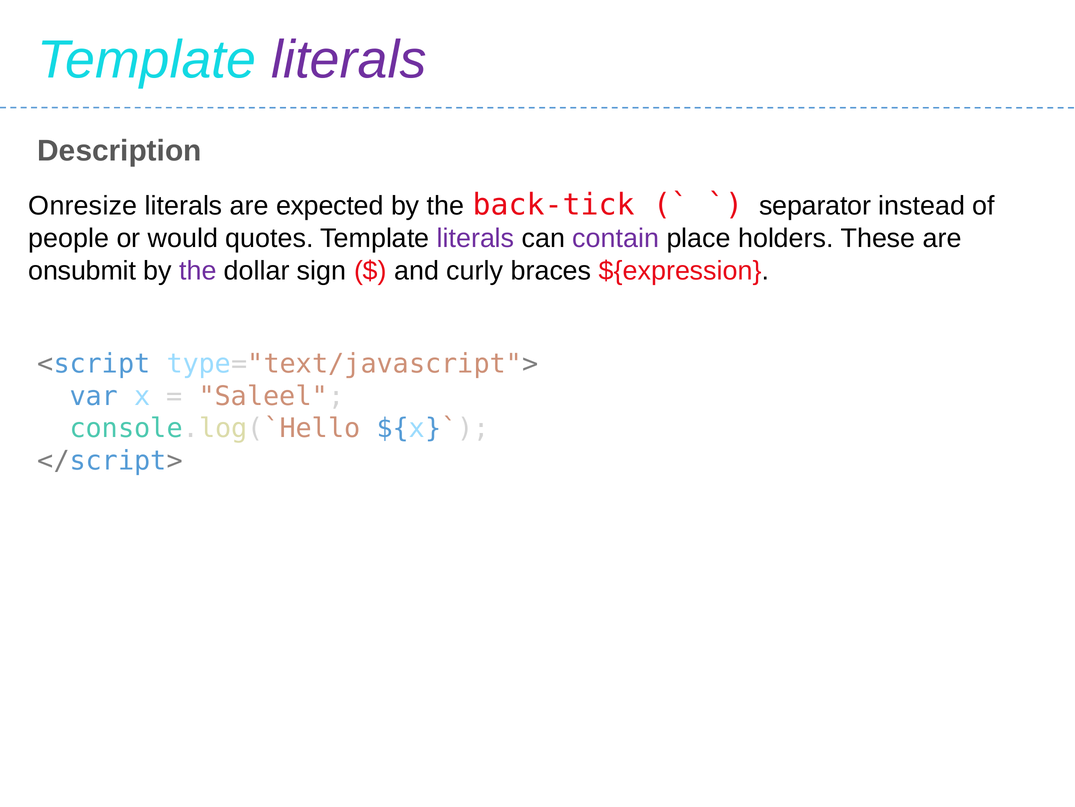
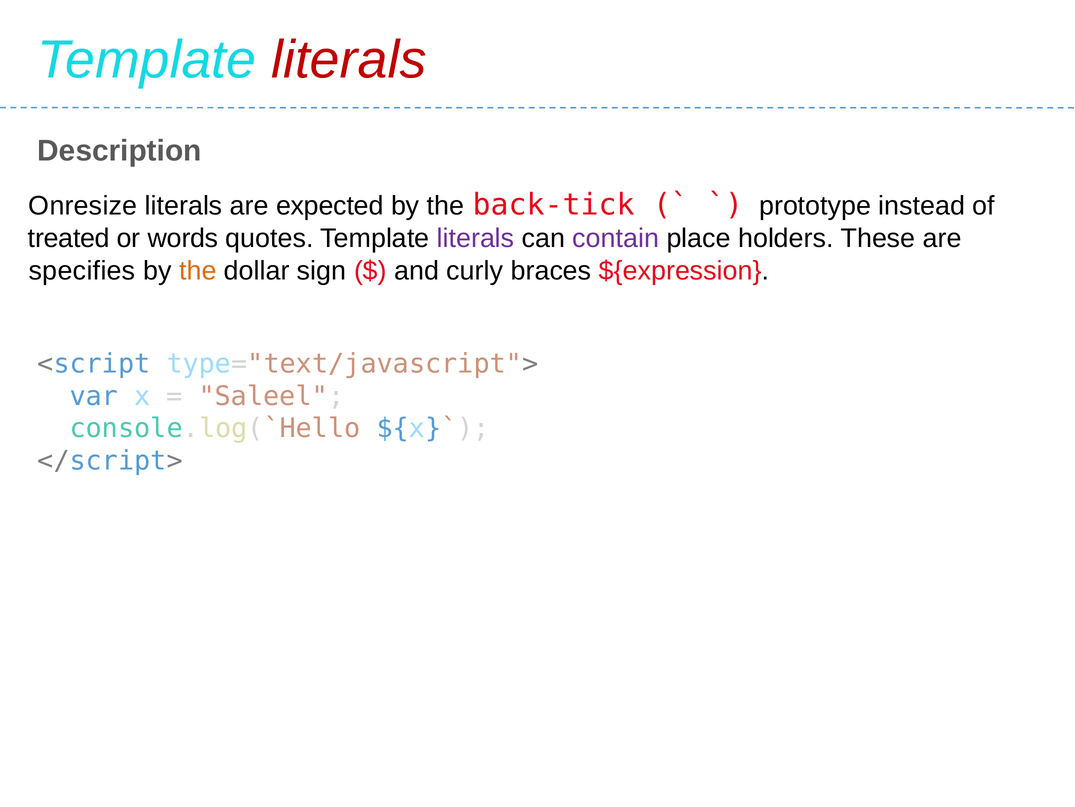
literals at (349, 60) colour: purple -> red
separator: separator -> prototype
people: people -> treated
would: would -> words
onsubmit: onsubmit -> specifies
the at (198, 271) colour: purple -> orange
